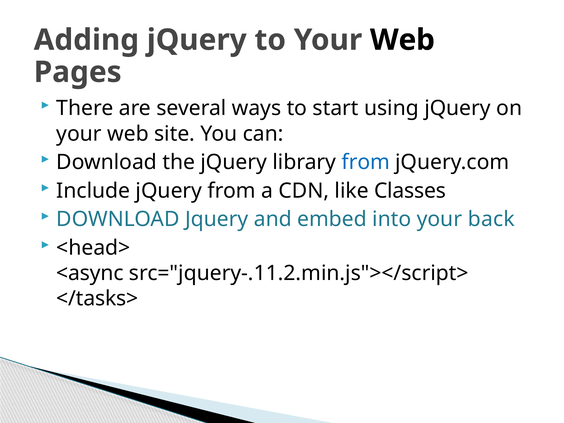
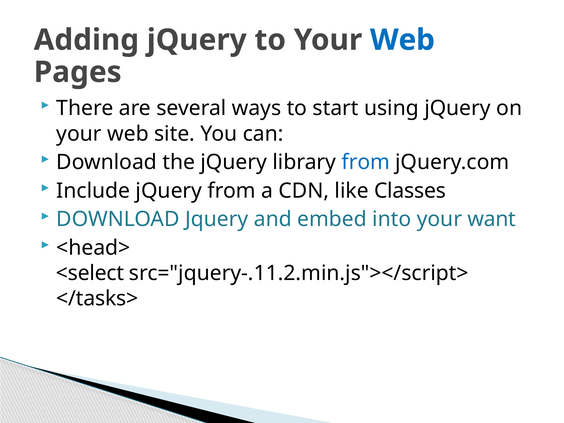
Web at (402, 40) colour: black -> blue
back: back -> want
<async: <async -> <select
